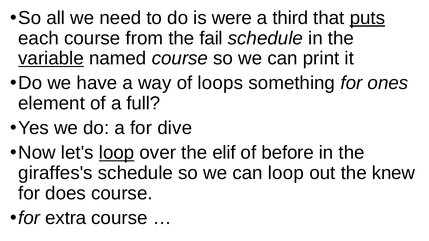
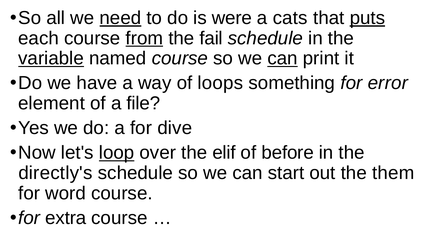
need underline: none -> present
third: third -> cats
from underline: none -> present
can at (283, 58) underline: none -> present
ones: ones -> error
full: full -> file
giraffes's: giraffes's -> directly's
can loop: loop -> start
knew: knew -> them
does: does -> word
